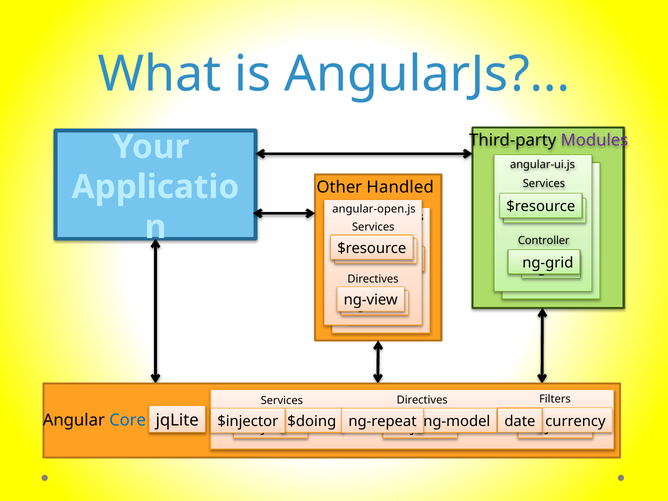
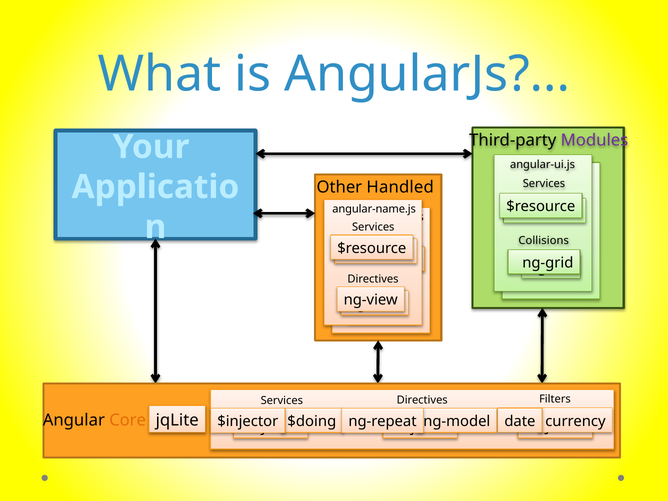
angular-open.js: angular-open.js -> angular-name.js
Controller: Controller -> Collisions
Core colour: blue -> orange
